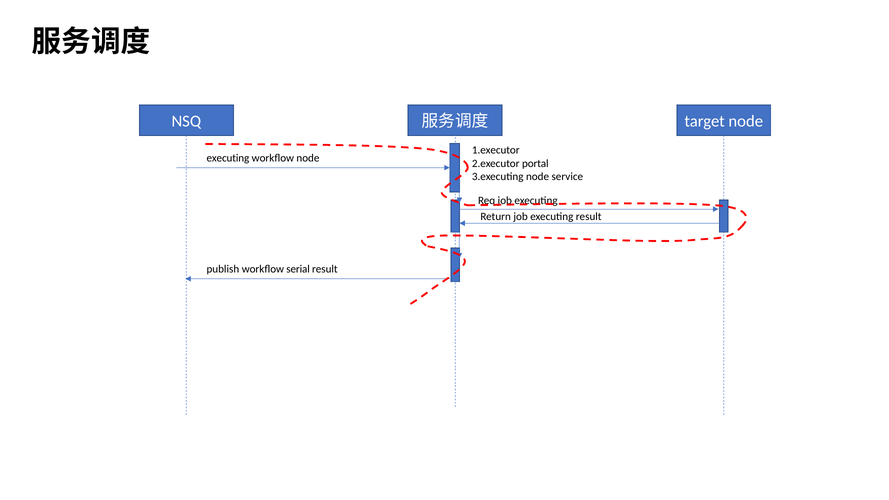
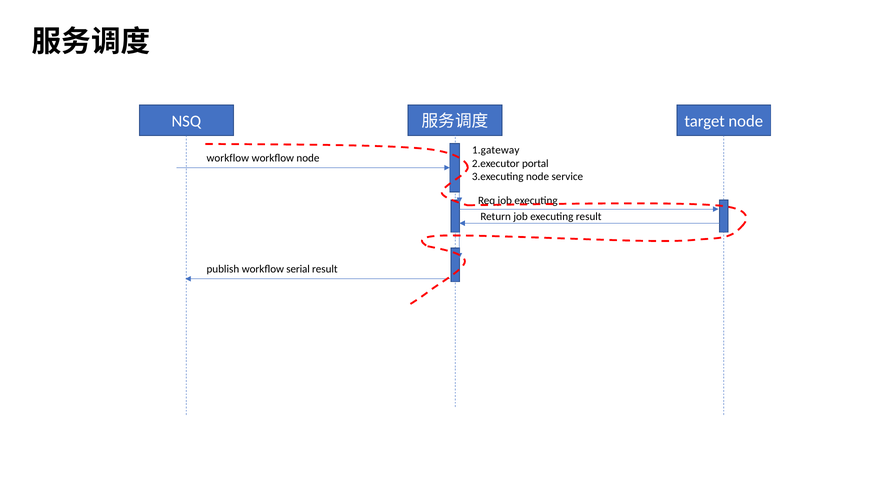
1.executor: 1.executor -> 1.gateway
executing at (228, 158): executing -> workflow
